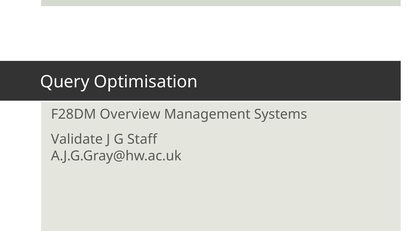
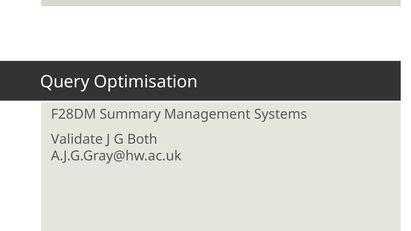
Overview: Overview -> Summary
Staff: Staff -> Both
